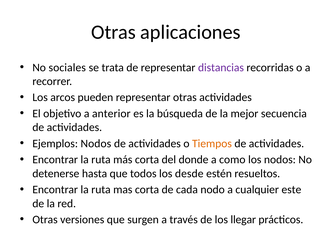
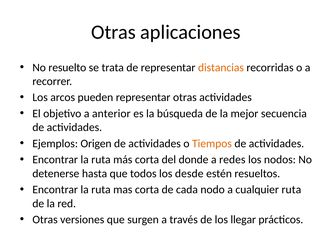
sociales: sociales -> resuelto
distancias colour: purple -> orange
Ejemplos Nodos: Nodos -> Origen
como: como -> redes
cualquier este: este -> ruta
